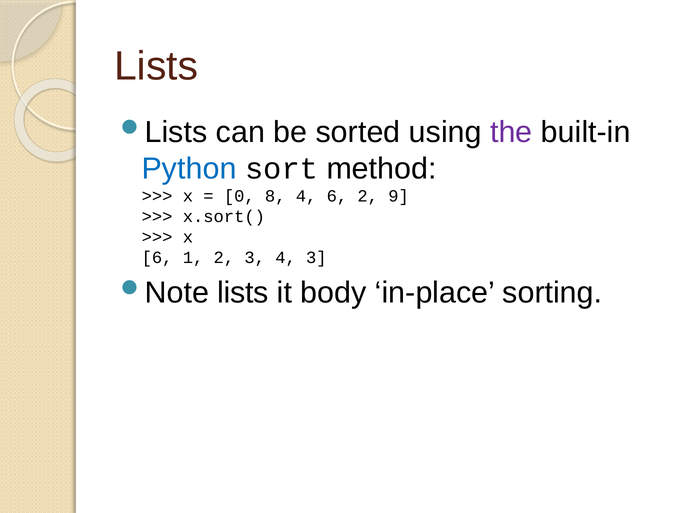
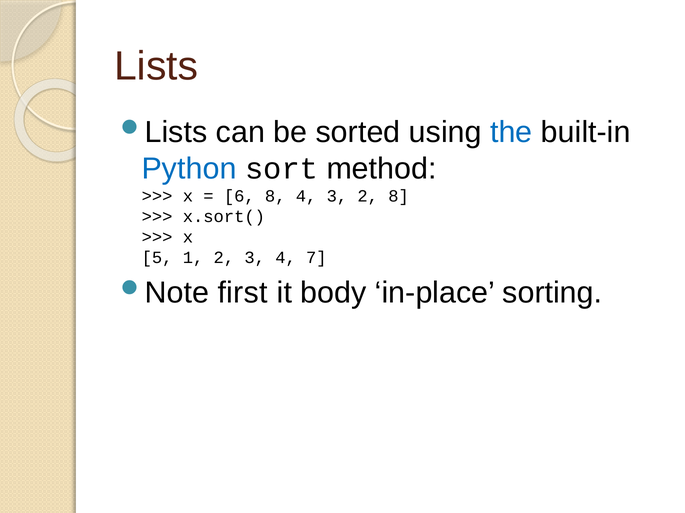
the colour: purple -> blue
0: 0 -> 6
4 6: 6 -> 3
2 9: 9 -> 8
6 at (157, 258): 6 -> 5
4 3: 3 -> 7
lists at (243, 293): lists -> first
